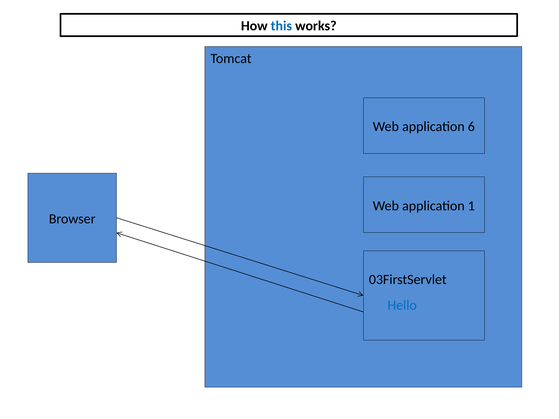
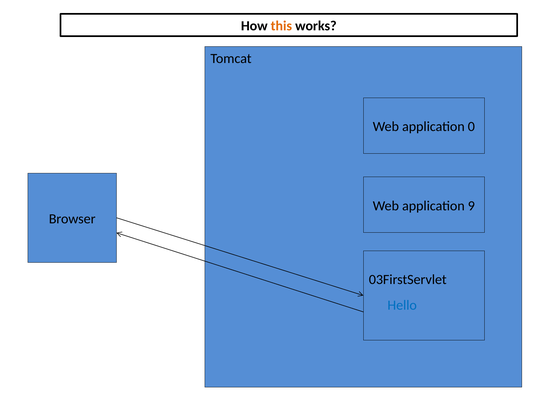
this colour: blue -> orange
6: 6 -> 0
1: 1 -> 9
